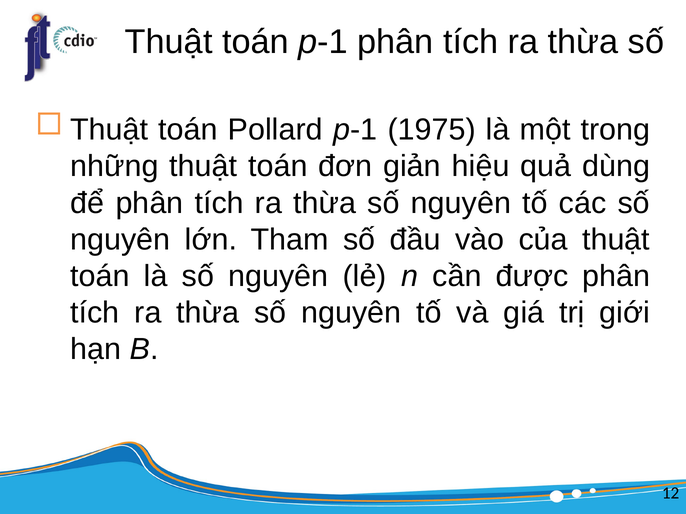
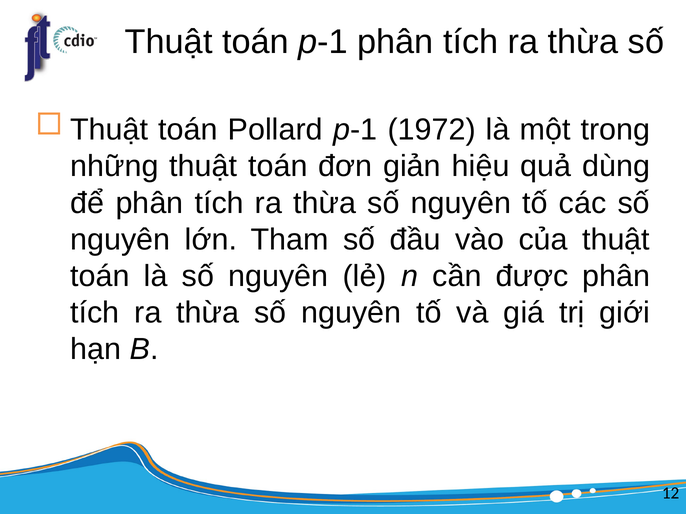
1975: 1975 -> 1972
